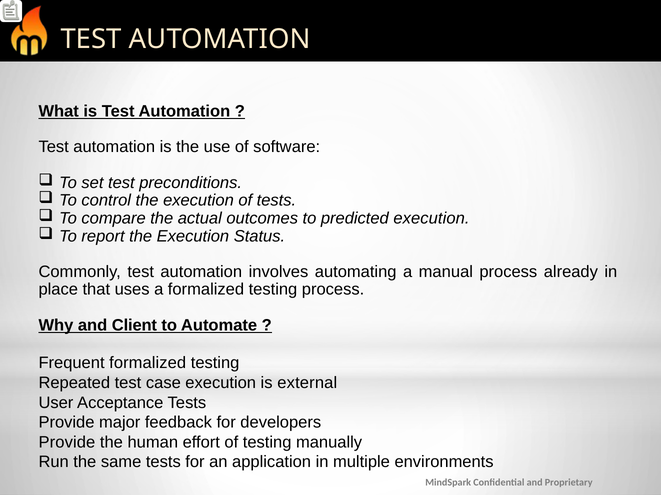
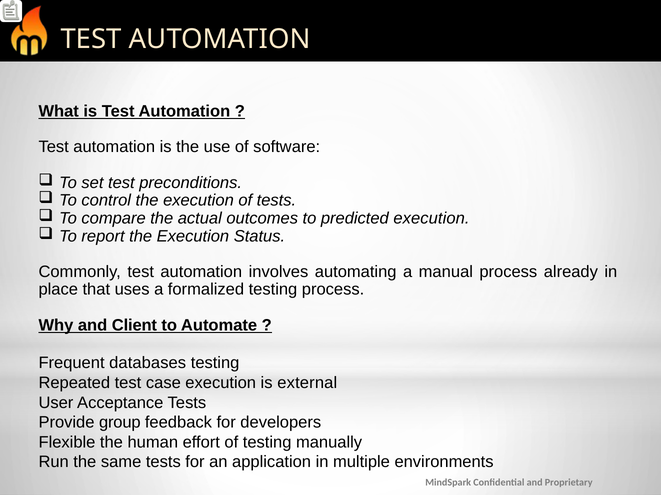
Frequent formalized: formalized -> databases
major: major -> group
Provide at (67, 443): Provide -> Flexible
